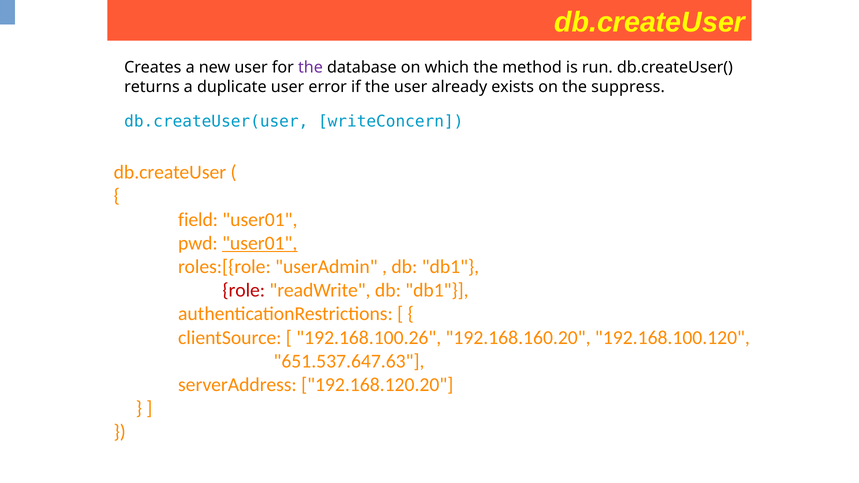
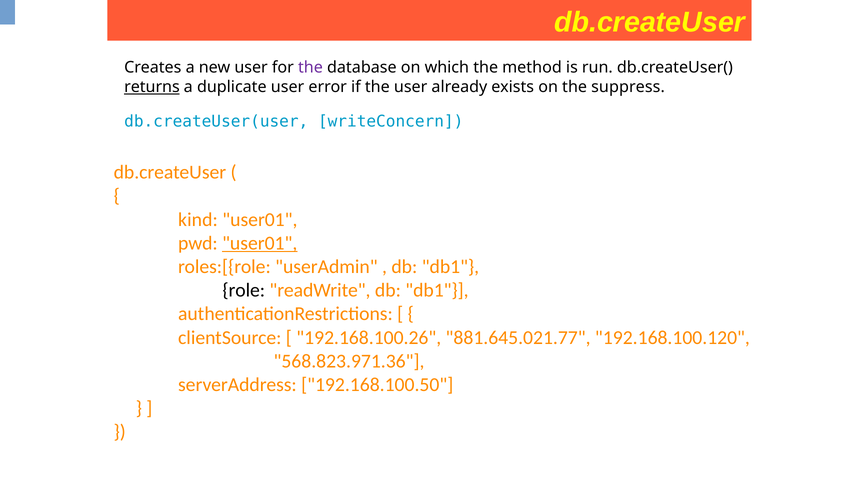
returns underline: none -> present
field: field -> kind
role colour: red -> black
192.168.160.20: 192.168.160.20 -> 881.645.021.77
651.537.647.63: 651.537.647.63 -> 568.823.971.36
192.168.120.20: 192.168.120.20 -> 192.168.100.50
